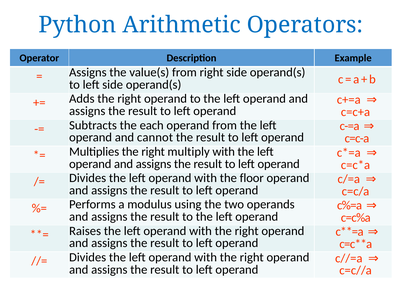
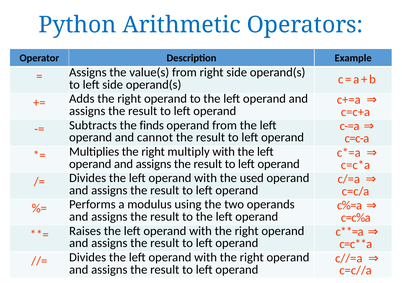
each: each -> finds
floor: floor -> used
